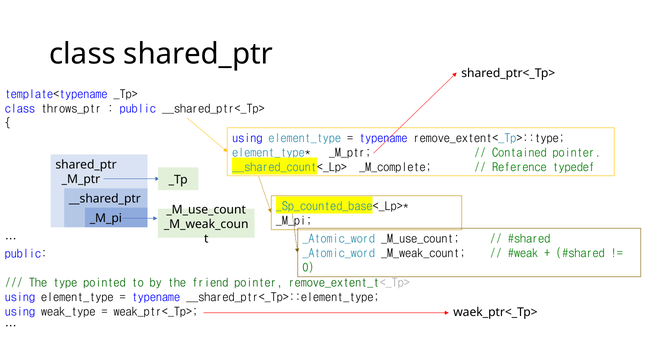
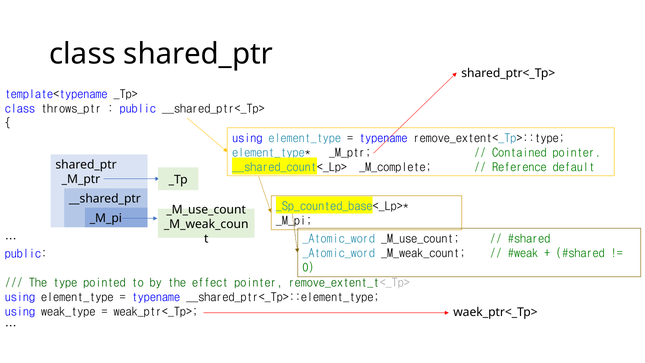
typedef: typedef -> default
friend: friend -> effect
